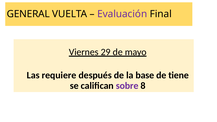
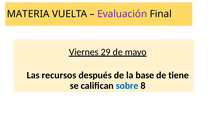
GENERAL: GENERAL -> MATERIA
requiere: requiere -> recursos
sobre colour: purple -> blue
